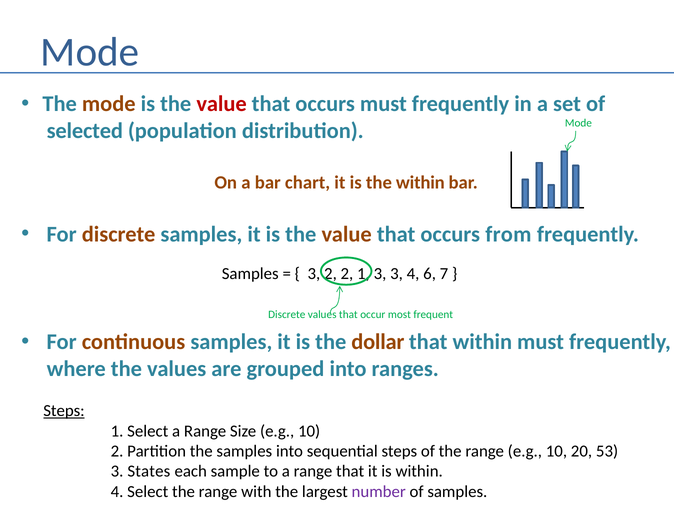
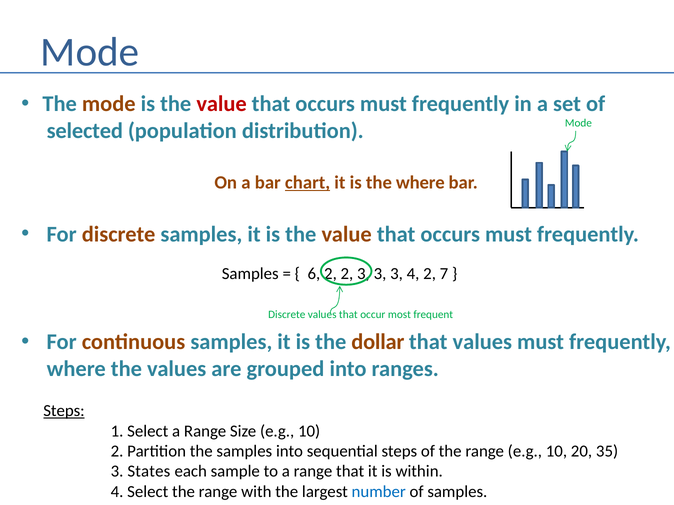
chart underline: none -> present
the within: within -> where
from at (508, 235): from -> must
3 at (314, 274): 3 -> 6
2 1: 1 -> 3
4 6: 6 -> 2
that within: within -> values
53: 53 -> 35
number colour: purple -> blue
